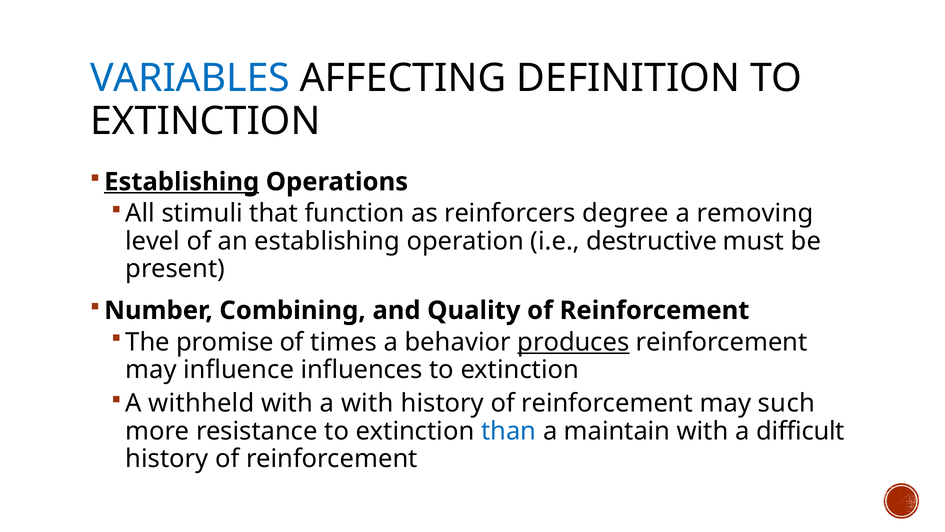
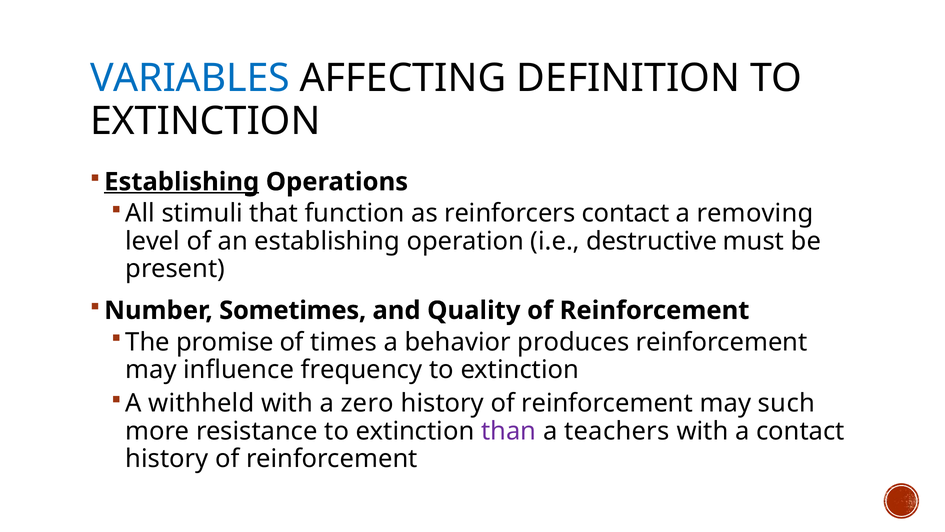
reinforcers degree: degree -> contact
Combining: Combining -> Sometimes
produces underline: present -> none
influences: influences -> frequency
a with: with -> zero
than colour: blue -> purple
maintain: maintain -> teachers
a difficult: difficult -> contact
